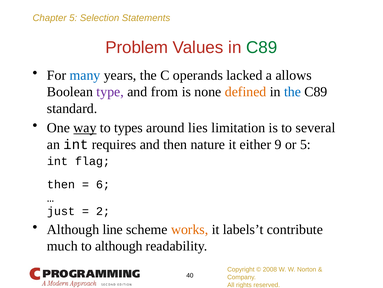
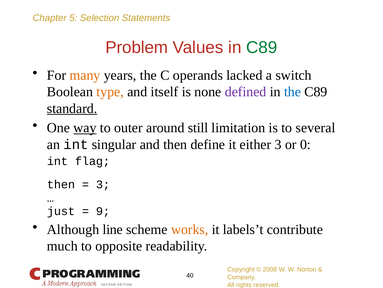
many colour: blue -> orange
allows: allows -> switch
type colour: purple -> orange
from: from -> itself
defined colour: orange -> purple
standard underline: none -> present
types: types -> outer
lies: lies -> still
requires: requires -> singular
nature: nature -> define
either 9: 9 -> 3
or 5: 5 -> 0
6 at (103, 184): 6 -> 3
2: 2 -> 9
to although: although -> opposite
